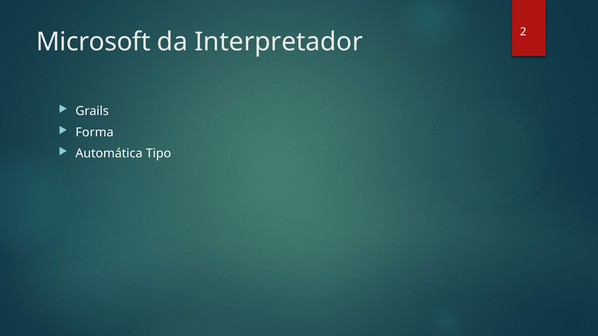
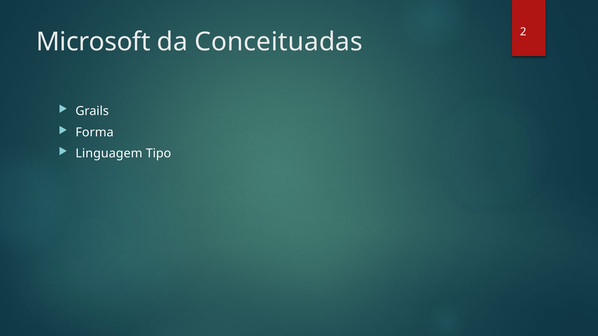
Interpretador: Interpretador -> Conceituadas
Automática: Automática -> Linguagem
